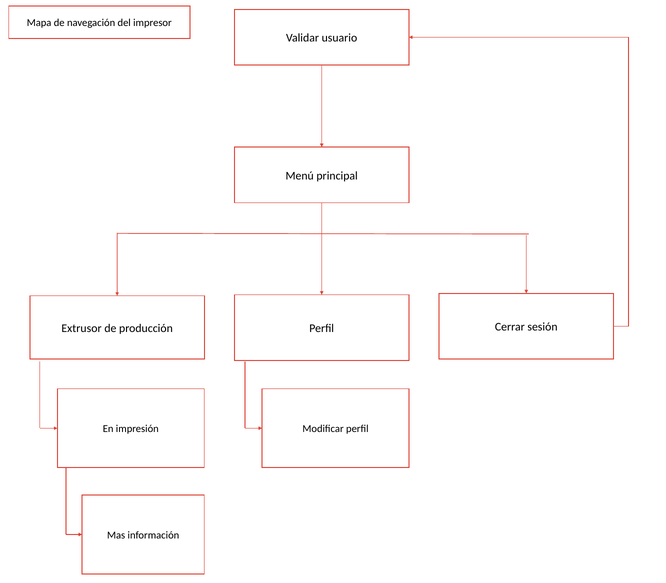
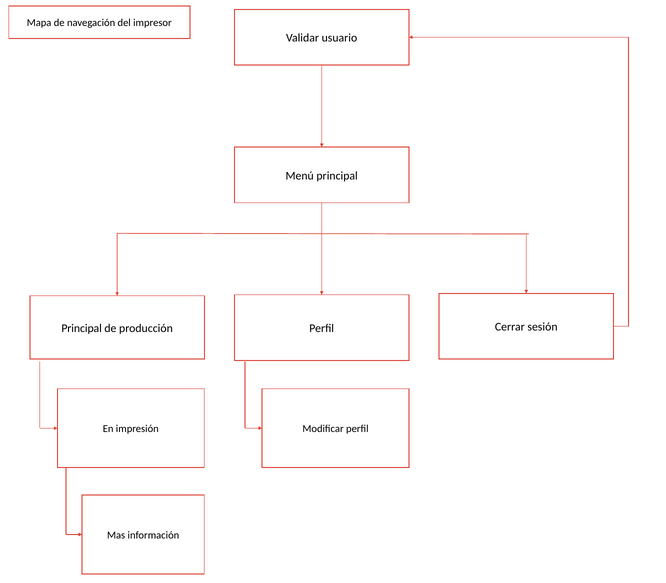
Extrusor at (82, 328): Extrusor -> Principal
